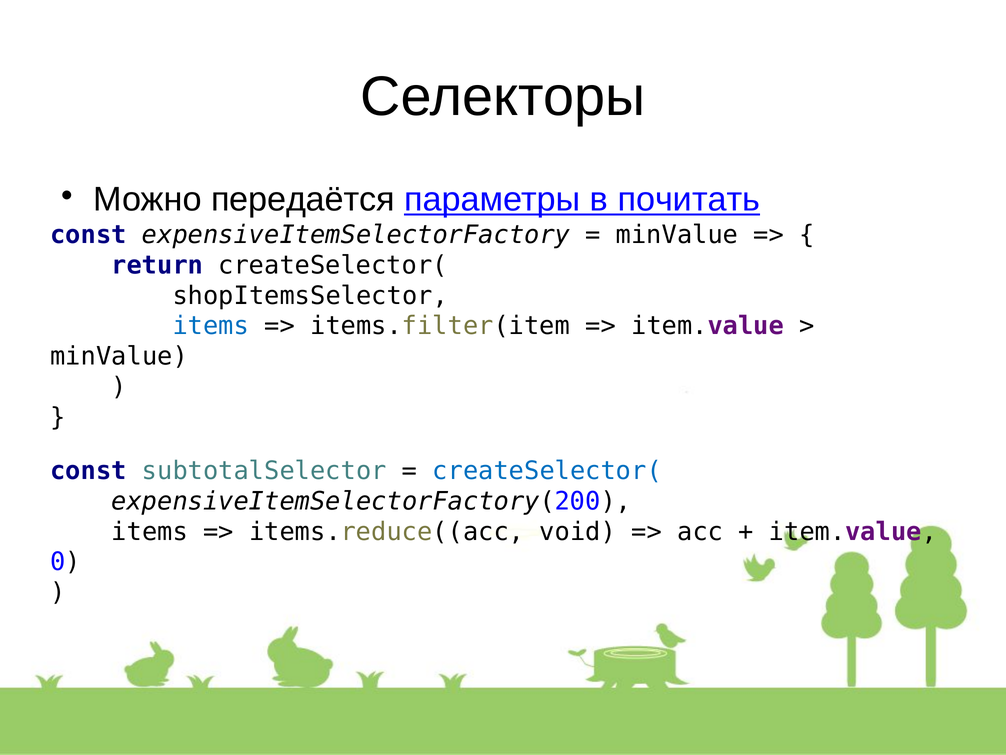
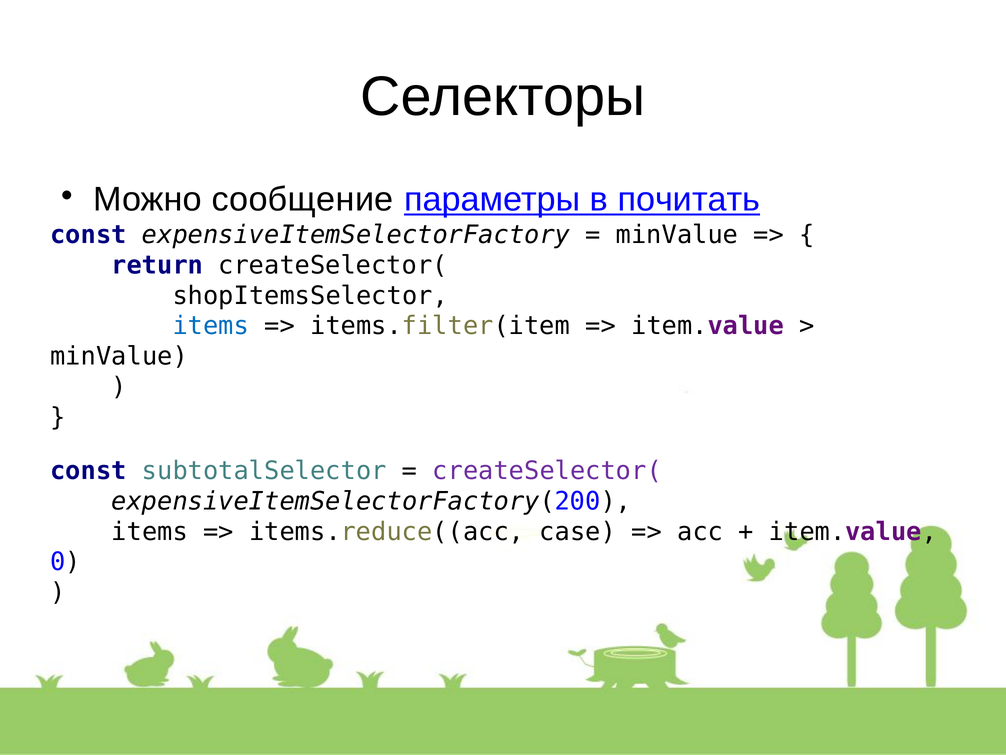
передаётся: передаётся -> сообщение
createSelector( at (547, 470) colour: blue -> purple
void: void -> case
